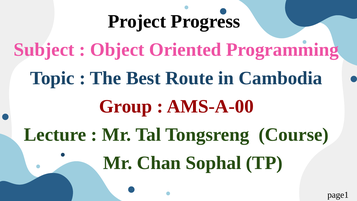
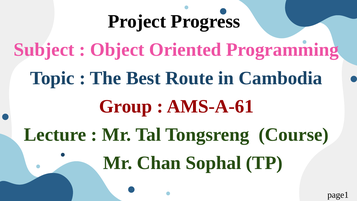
AMS-A-00: AMS-A-00 -> AMS-A-61
